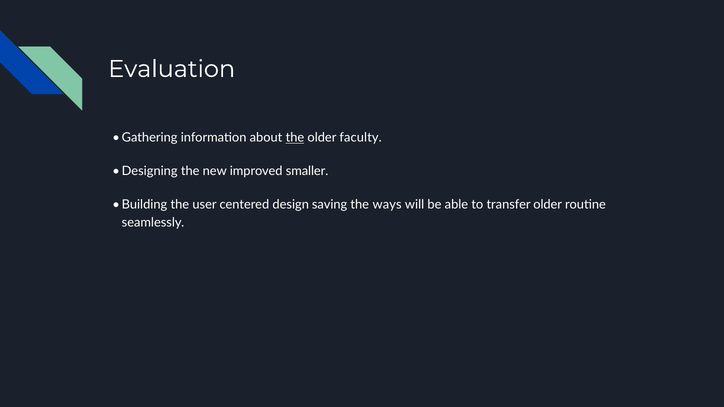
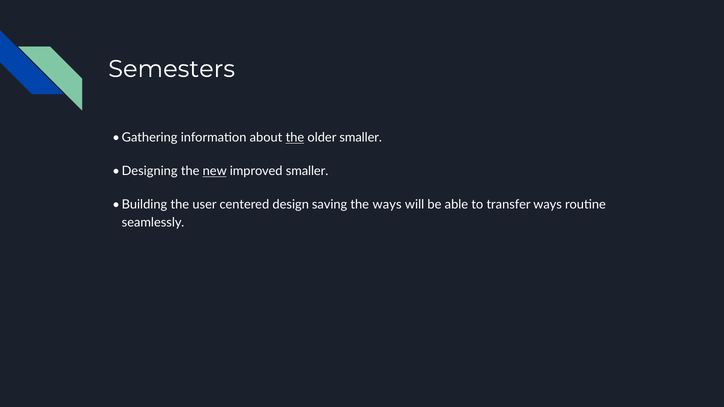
Evaluation: Evaluation -> Semesters
older faculty: faculty -> smaller
new underline: none -> present
transfer older: older -> ways
